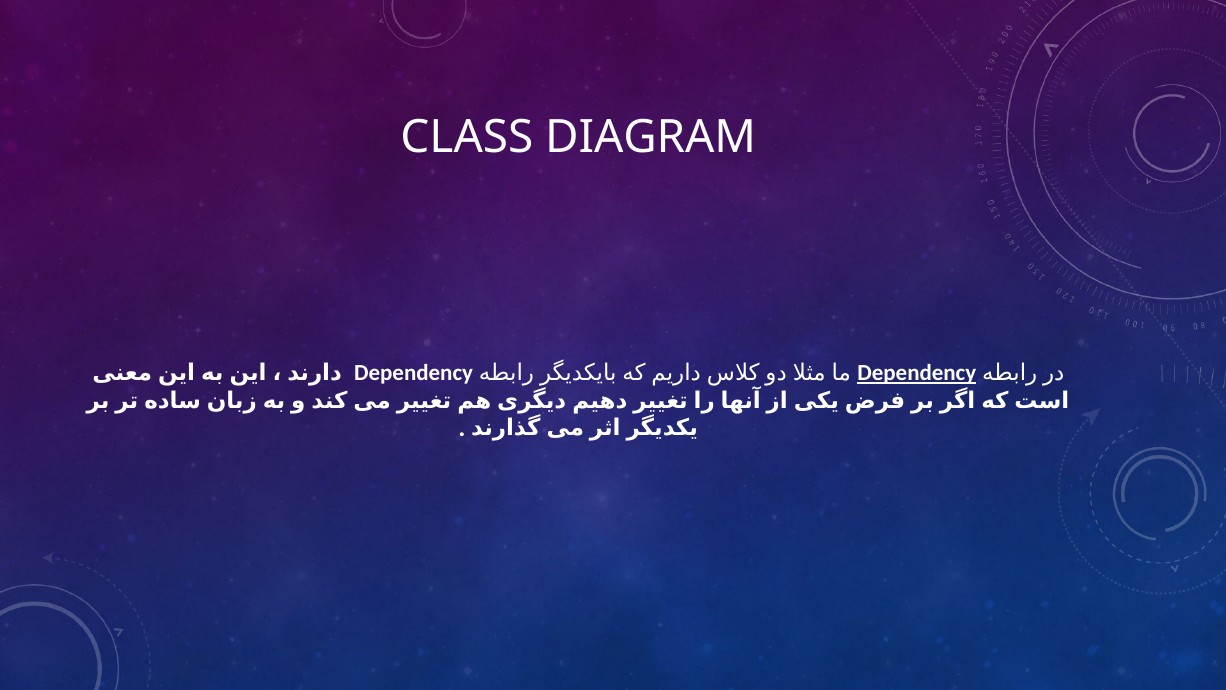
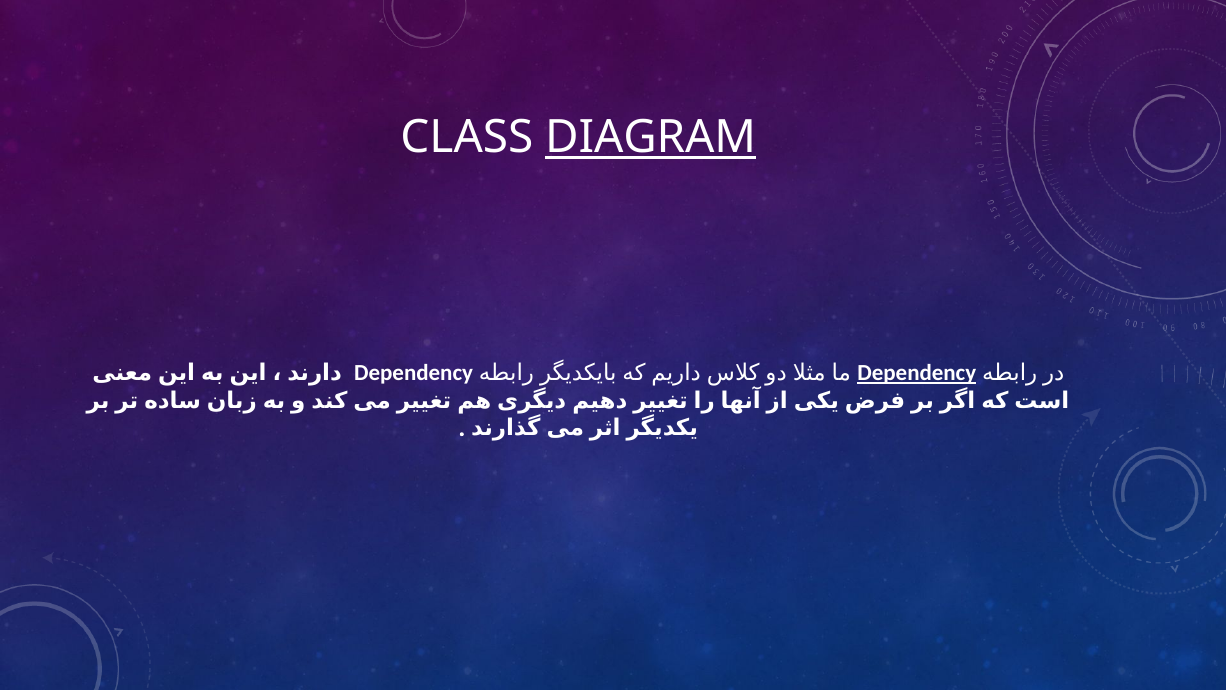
DIAGRAM underline: none -> present
